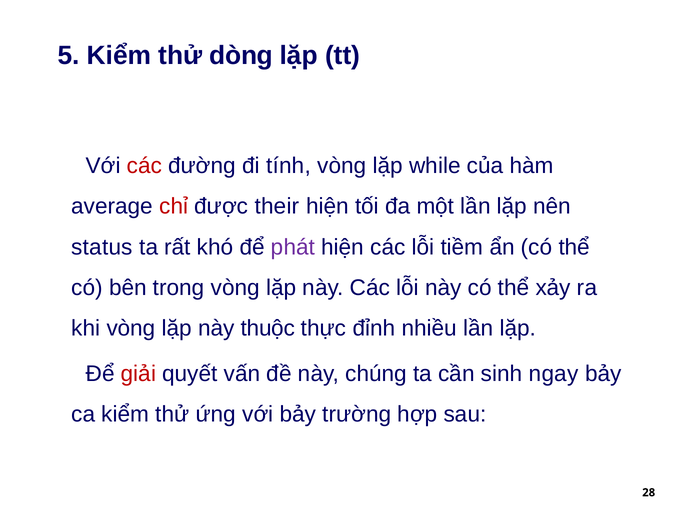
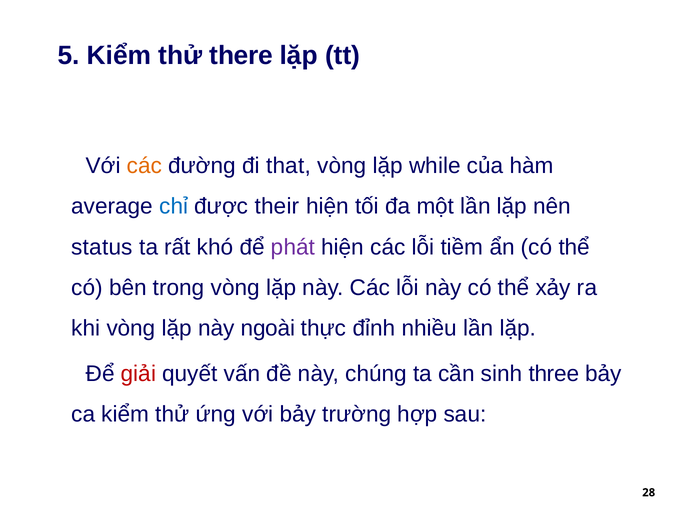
dòng: dòng -> there
các at (144, 165) colour: red -> orange
tính: tính -> that
chỉ colour: red -> blue
thuộc: thuộc -> ngoài
ngay: ngay -> three
